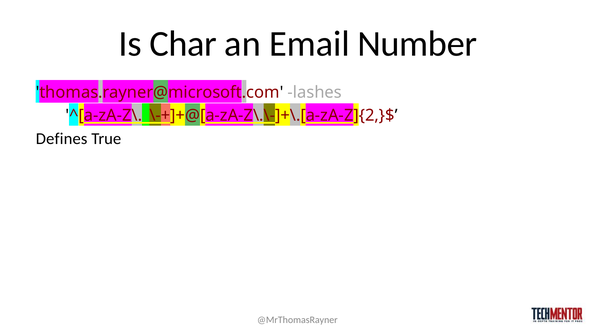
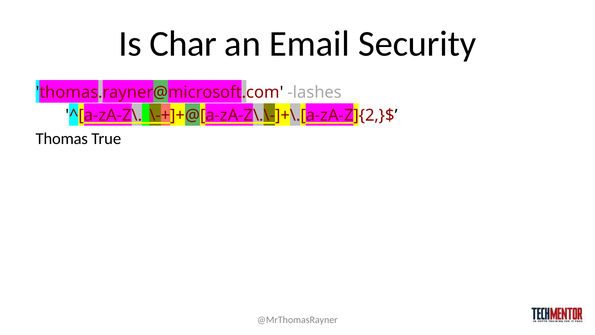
Number: Number -> Security
Defines: Defines -> Thomas
